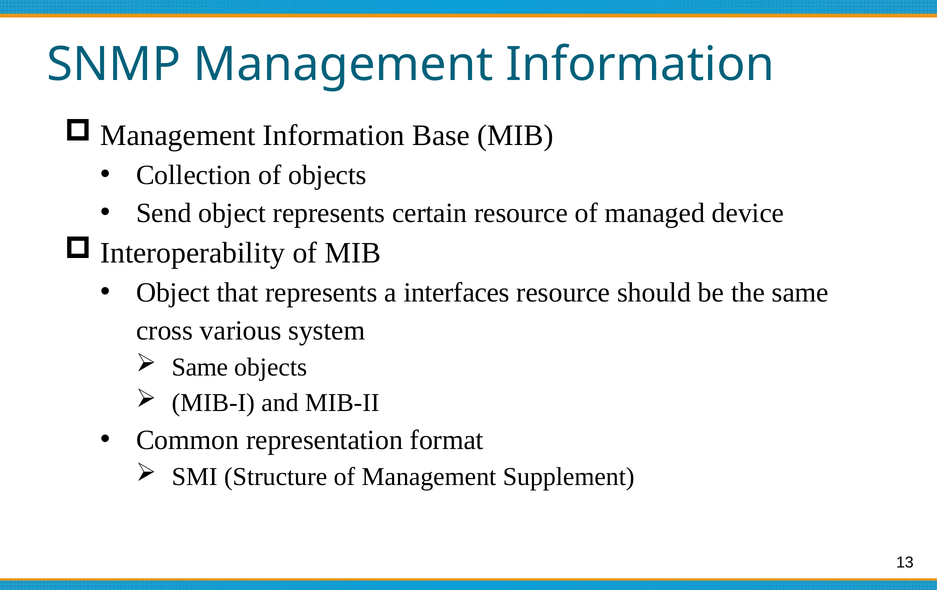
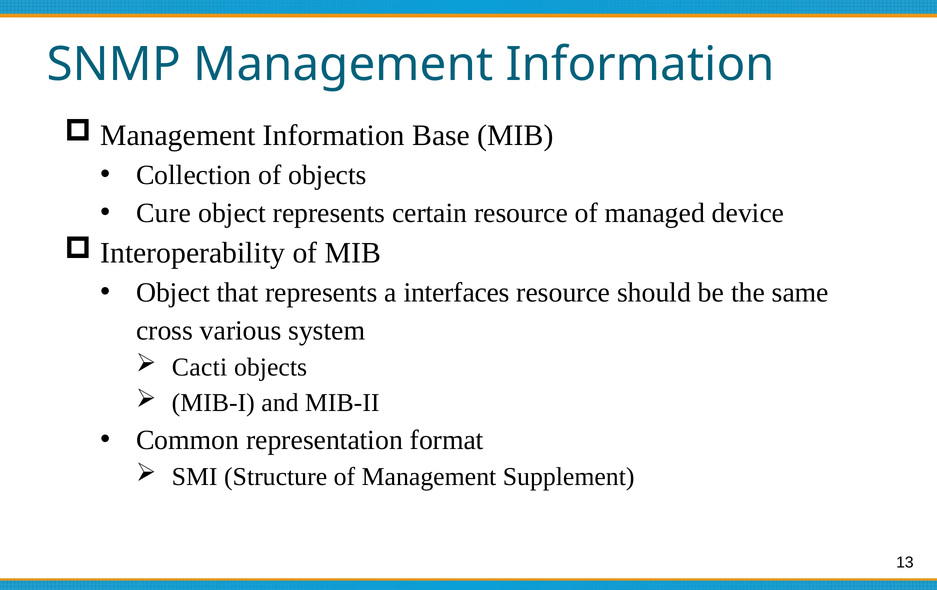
Send: Send -> Cure
Same at (200, 368): Same -> Cacti
